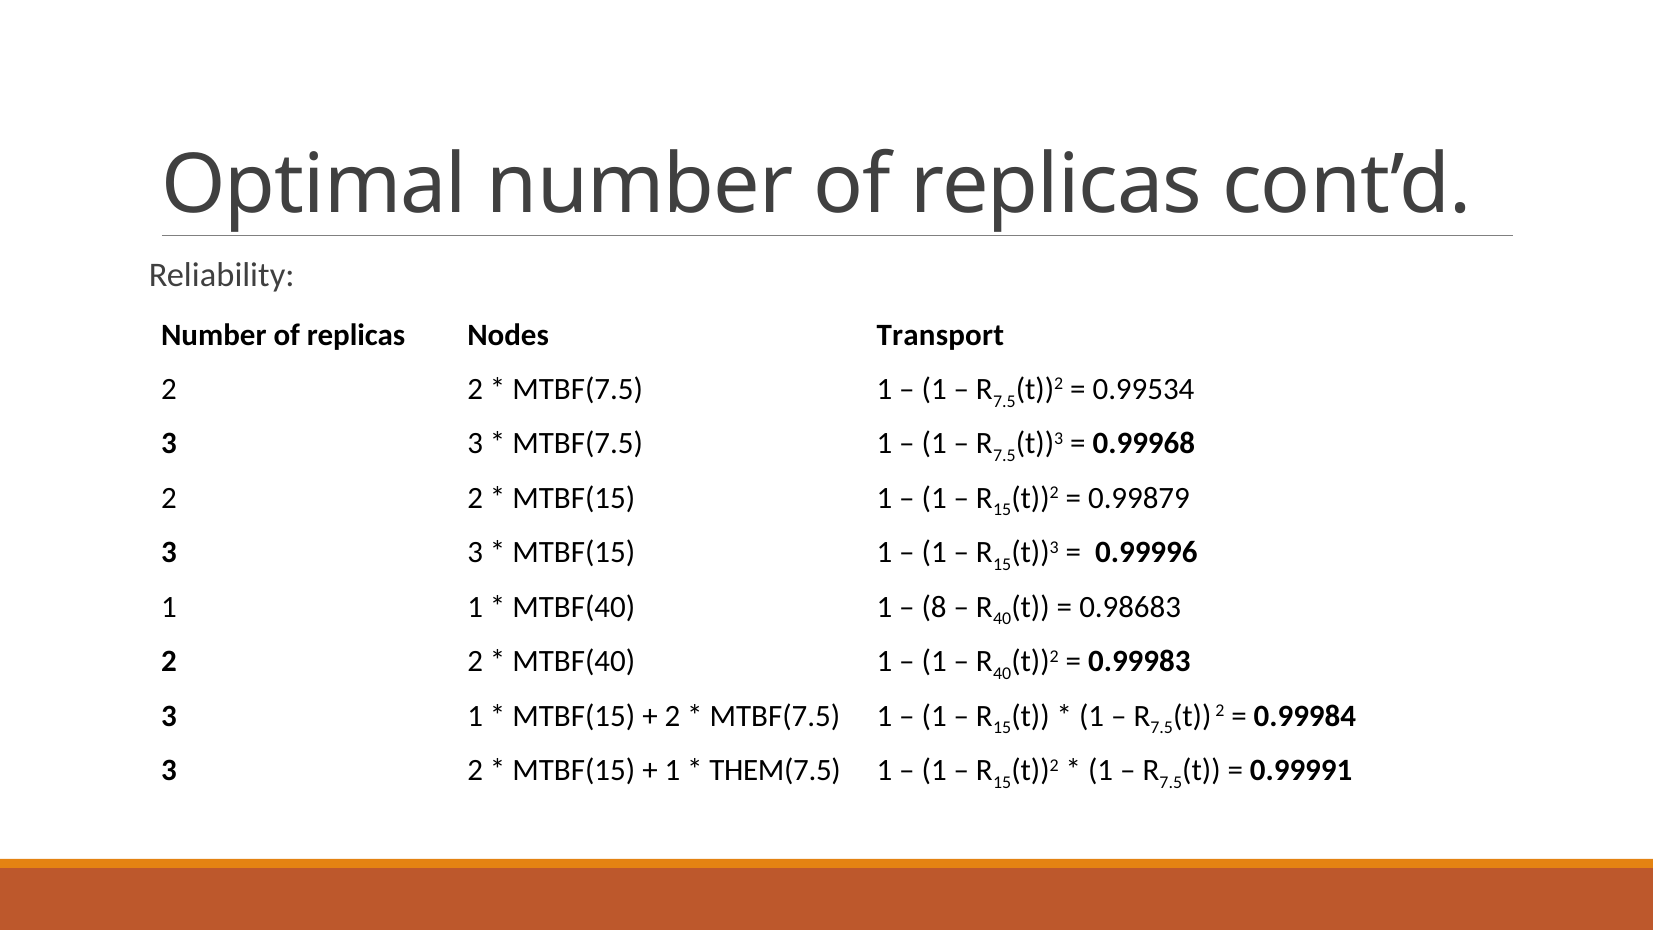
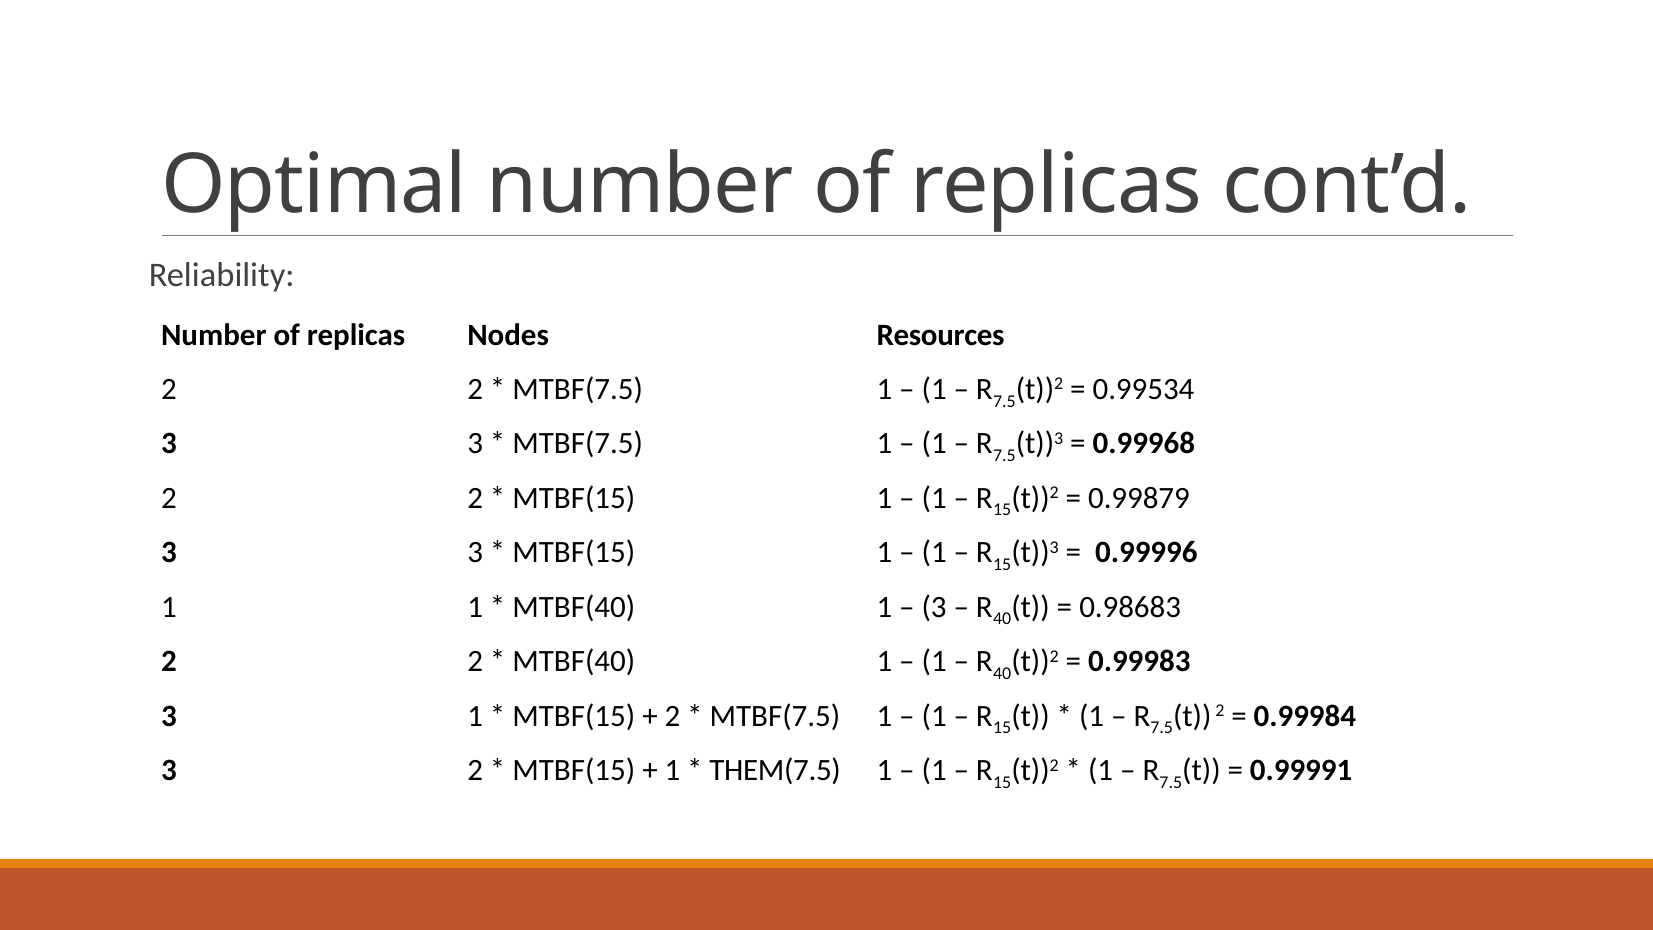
Transport: Transport -> Resources
8 at (934, 607): 8 -> 3
